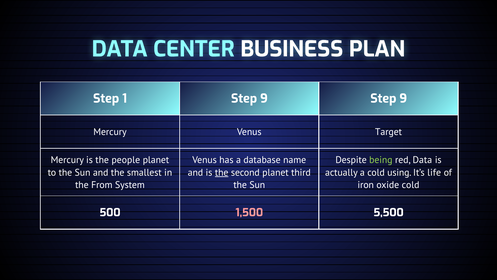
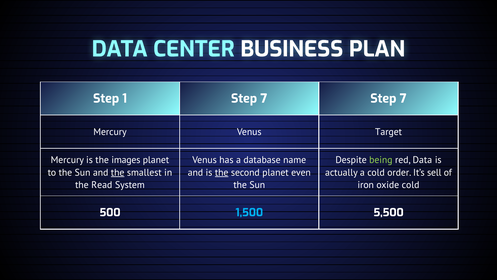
1 Step 9: 9 -> 7
9 at (403, 98): 9 -> 7
people: people -> images
the at (118, 172) underline: none -> present
third: third -> even
using: using -> order
life: life -> sell
From: From -> Read
1,500 colour: pink -> light blue
